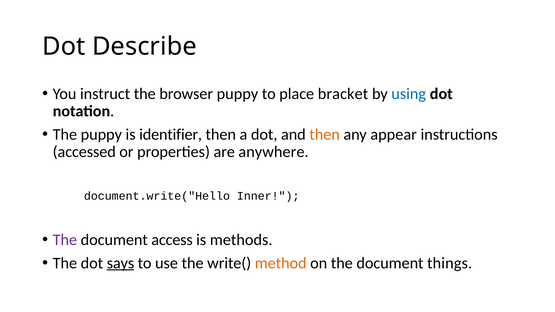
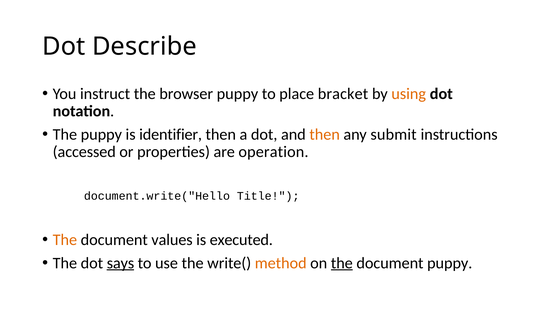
using colour: blue -> orange
appear: appear -> submit
anywhere: anywhere -> operation
Inner: Inner -> Title
The at (65, 240) colour: purple -> orange
access: access -> values
methods: methods -> executed
the at (342, 263) underline: none -> present
document things: things -> puppy
